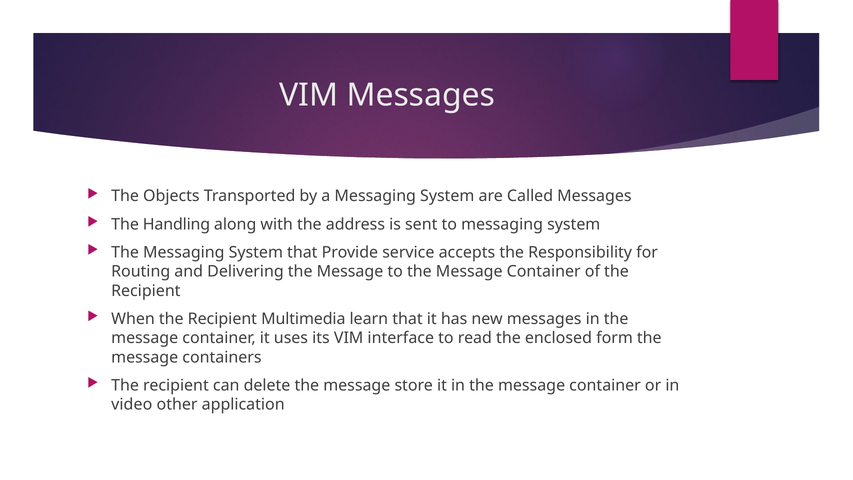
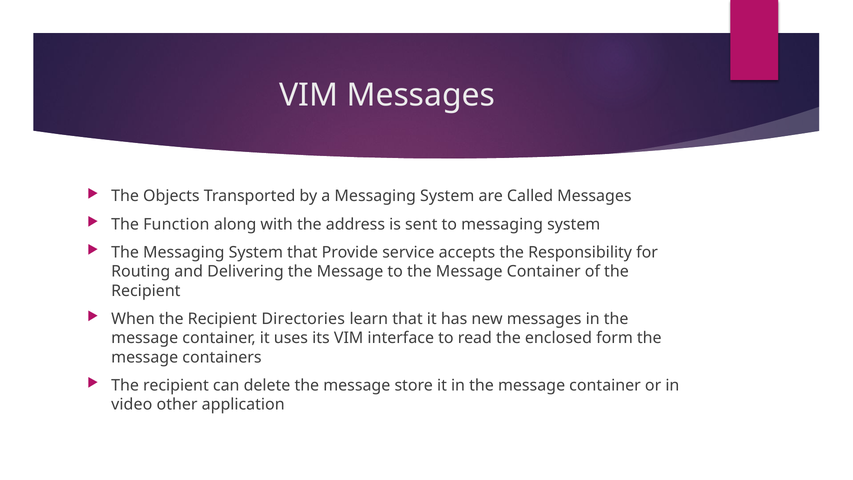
Handling: Handling -> Function
Multimedia: Multimedia -> Directories
